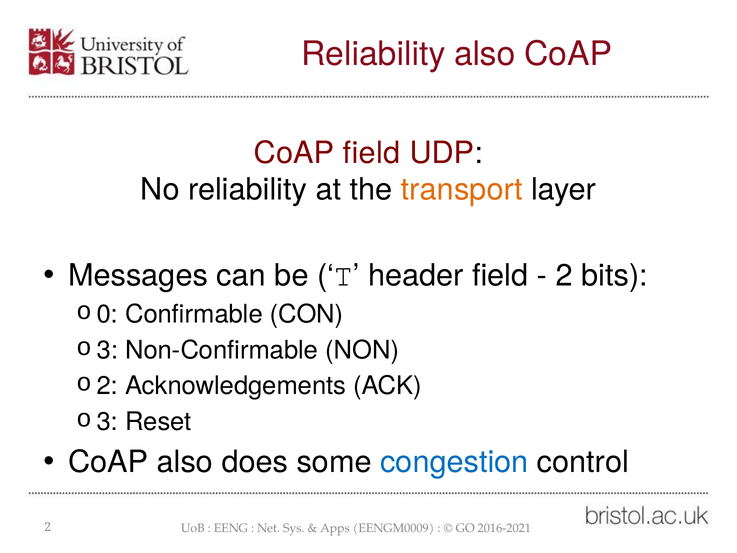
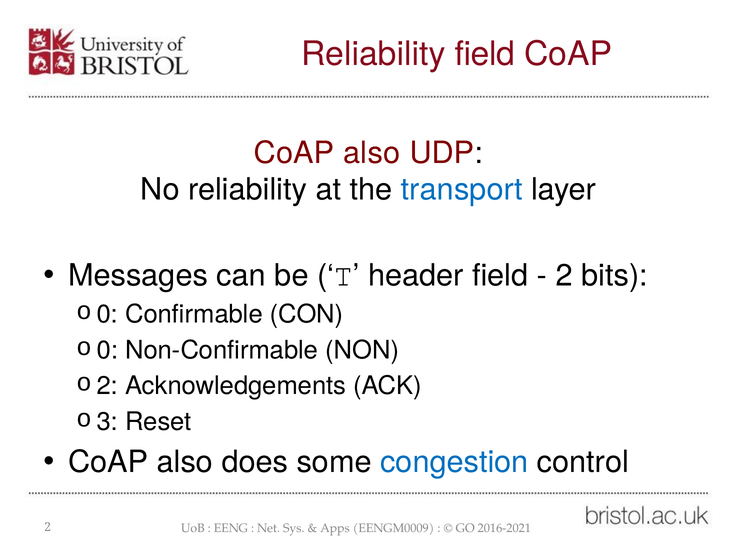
Reliability also: also -> field
field at (372, 153): field -> also
transport colour: orange -> blue
3 at (108, 350): 3 -> 0
